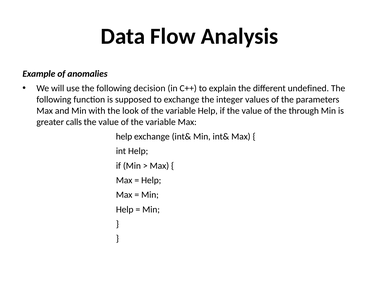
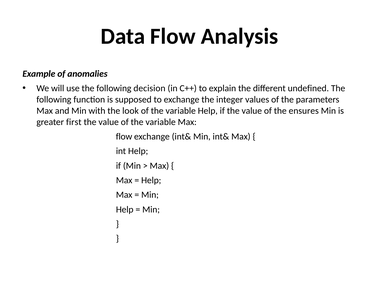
through: through -> ensures
calls: calls -> first
help at (124, 136): help -> flow
